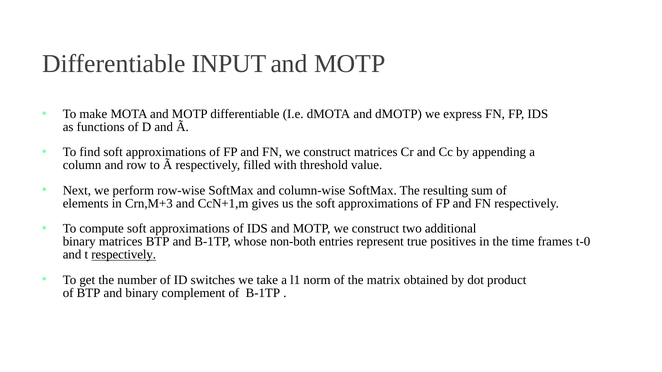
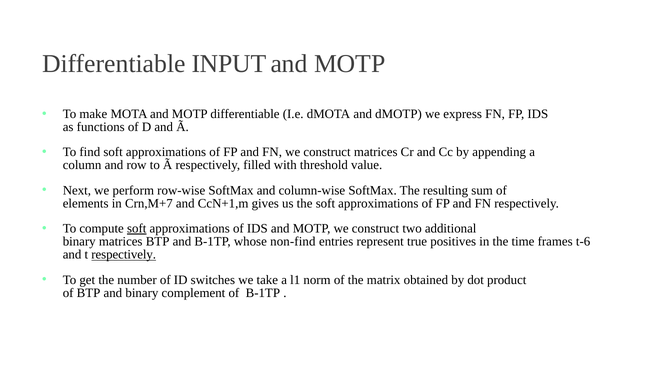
Crn,M+3: Crn,M+3 -> Crn,M+7
soft at (137, 229) underline: none -> present
non-both: non-both -> non-find
t-0: t-0 -> t-6
